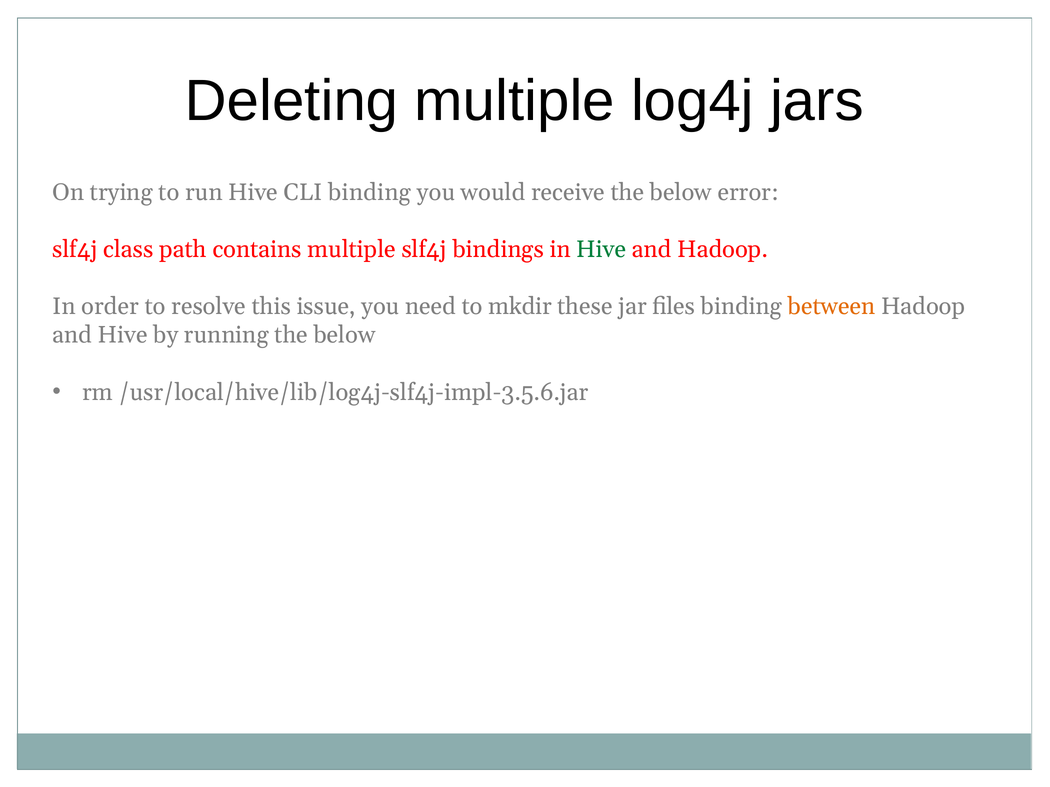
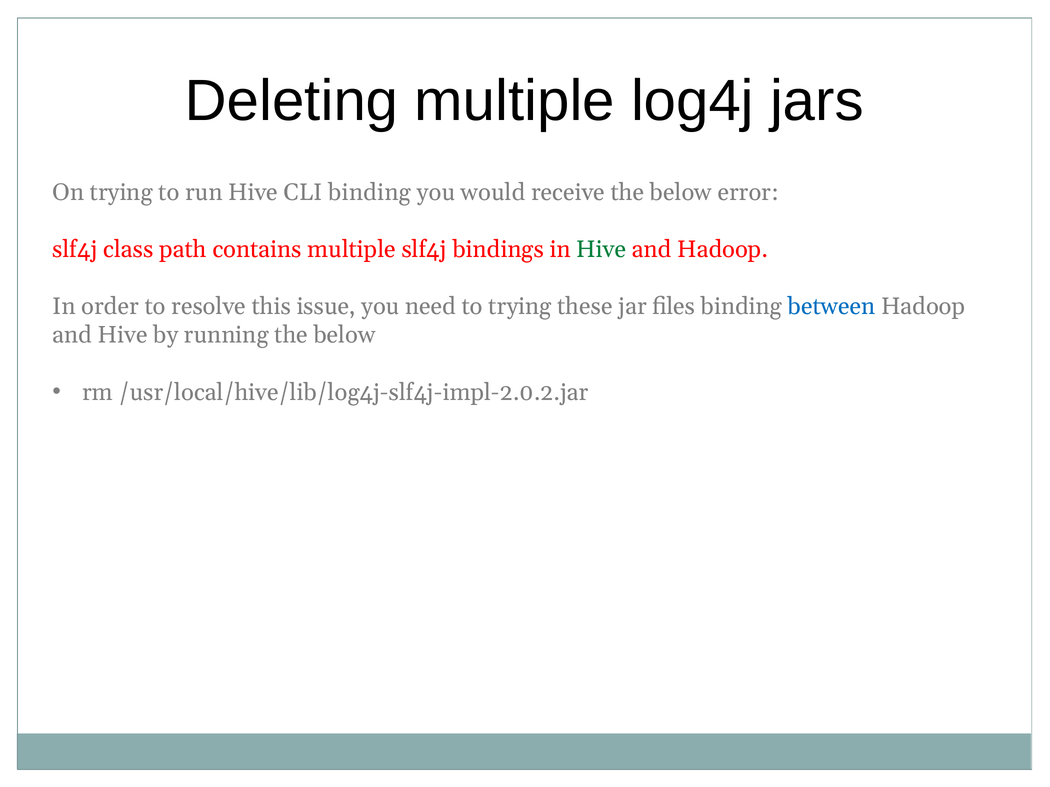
to mkdir: mkdir -> trying
between colour: orange -> blue
/usr/local/hive/lib/log4j-slf4j-impl-3.5.6.jar: /usr/local/hive/lib/log4j-slf4j-impl-3.5.6.jar -> /usr/local/hive/lib/log4j-slf4j-impl-2.0.2.jar
